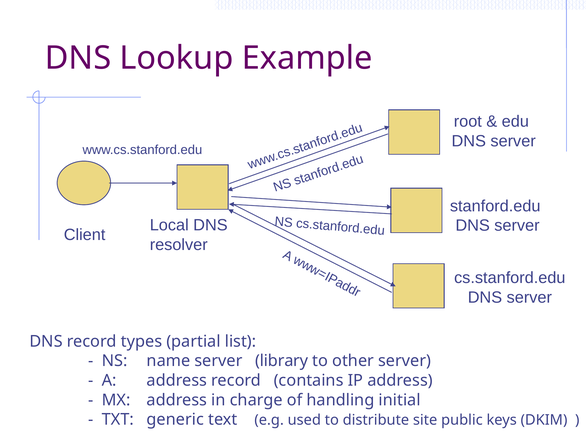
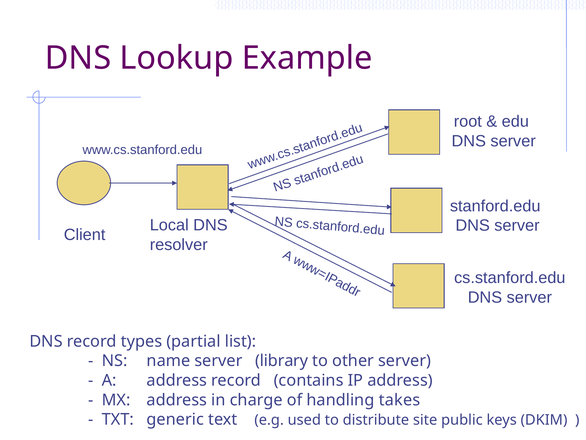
initial: initial -> takes
